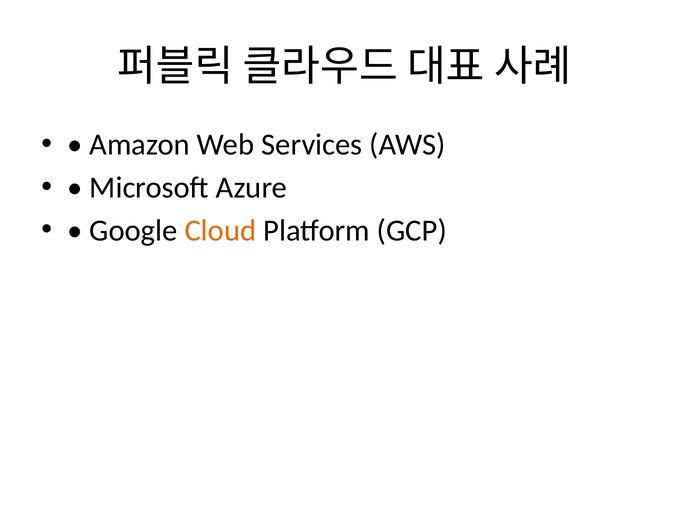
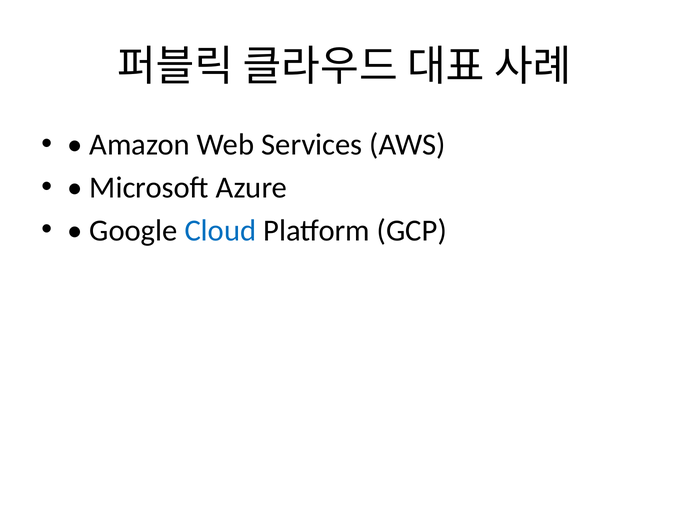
Cloud colour: orange -> blue
